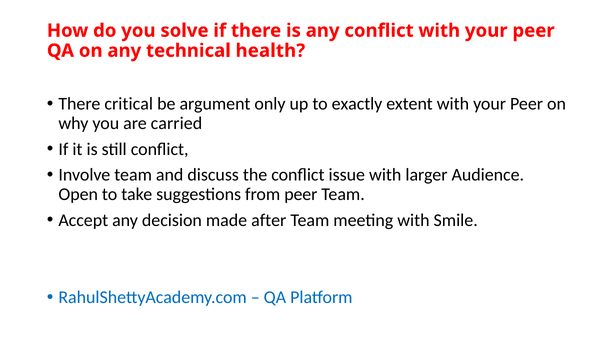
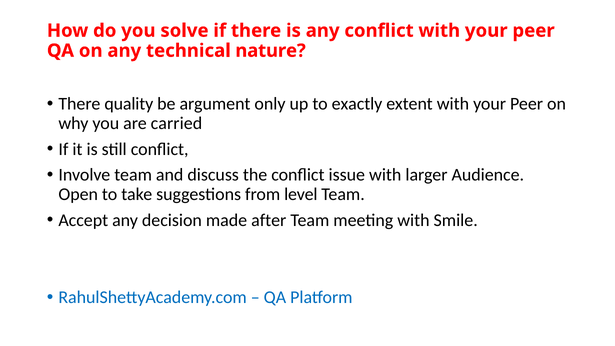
health: health -> nature
critical: critical -> quality
from peer: peer -> level
